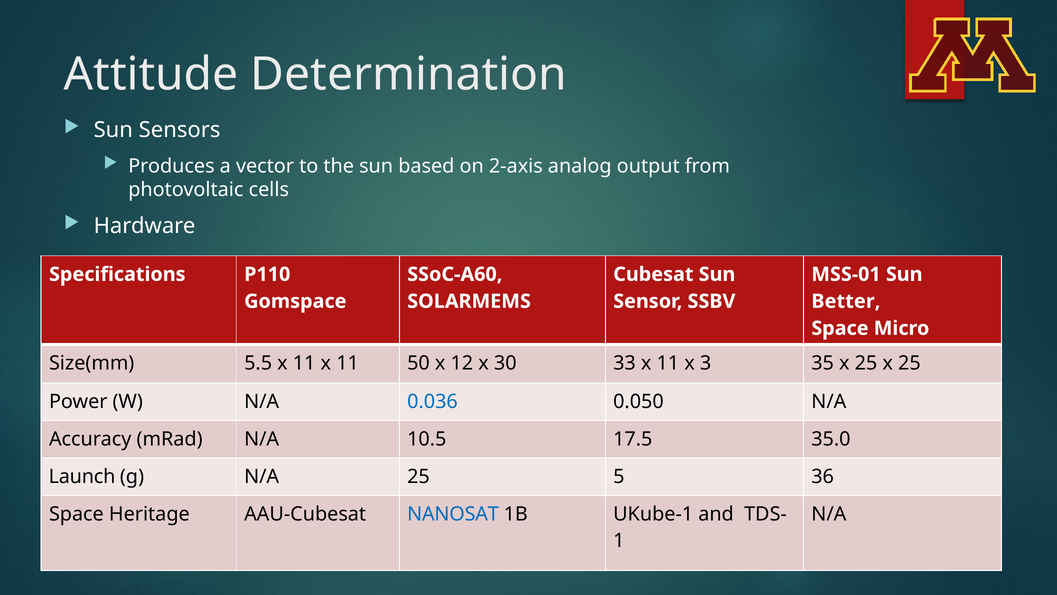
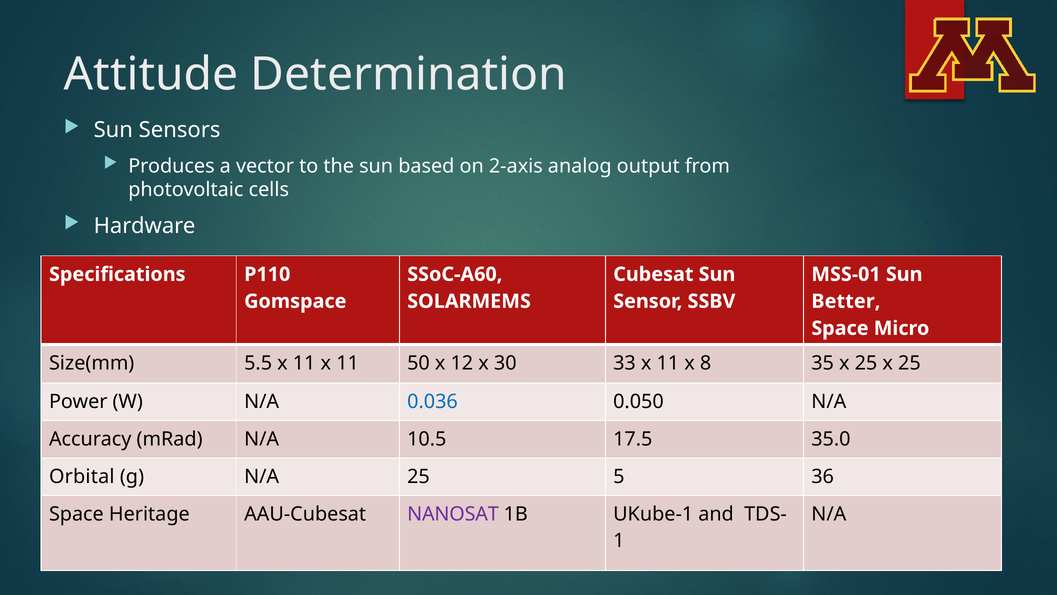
3: 3 -> 8
Launch: Launch -> Orbital
NANOSAT colour: blue -> purple
